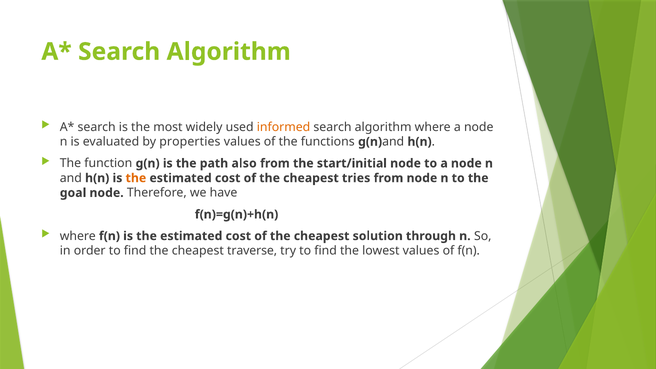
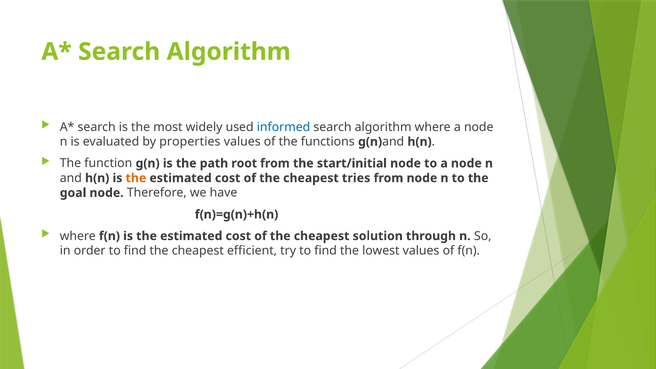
informed colour: orange -> blue
also: also -> root
traverse: traverse -> efficient
